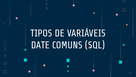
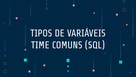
DATE: DATE -> TIME
